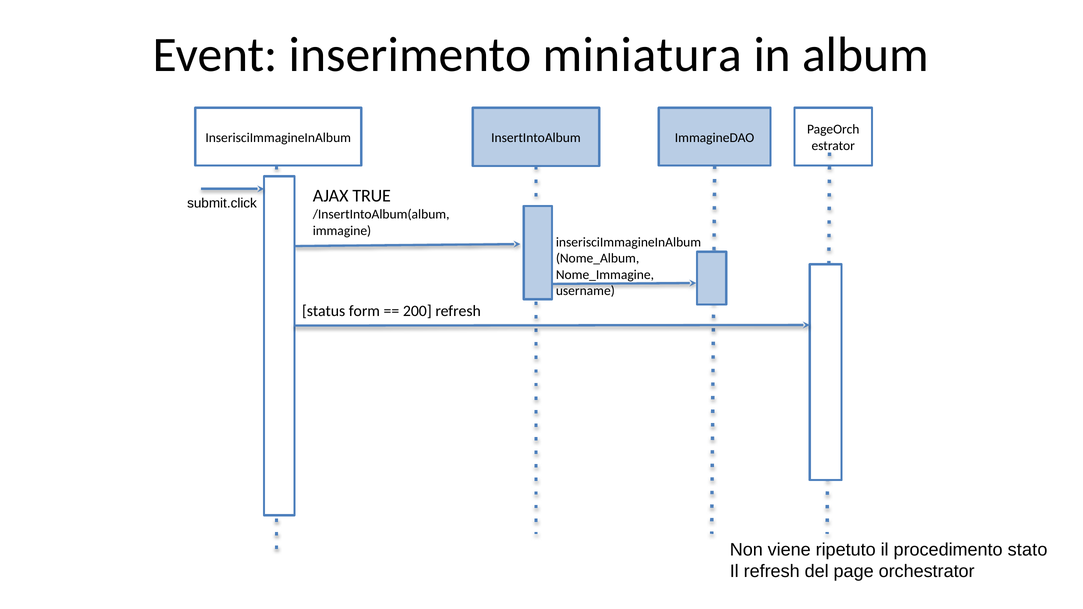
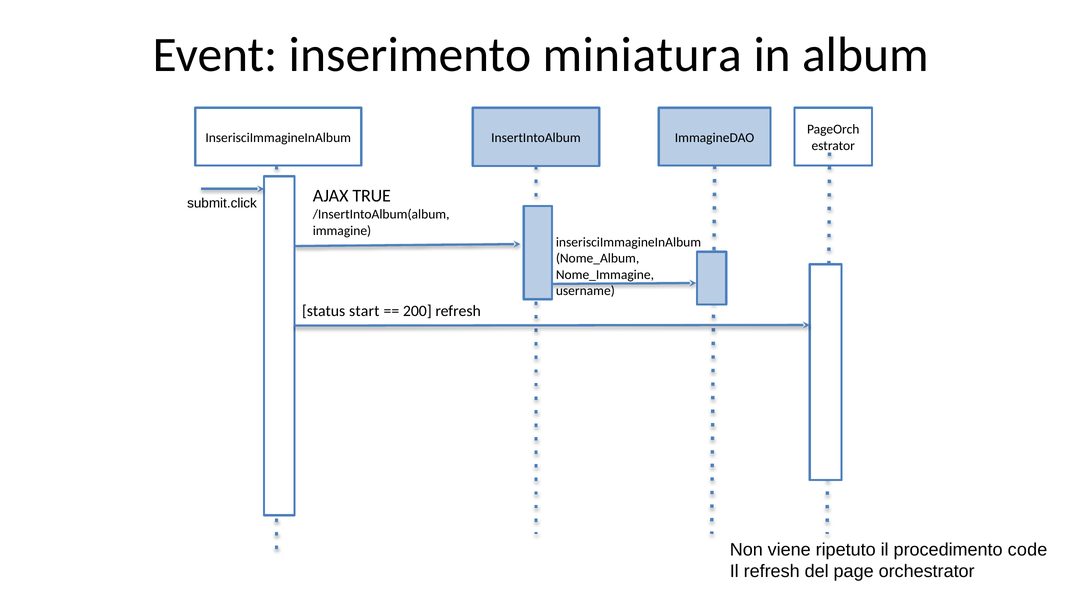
form: form -> start
stato: stato -> code
